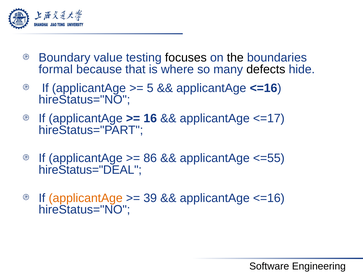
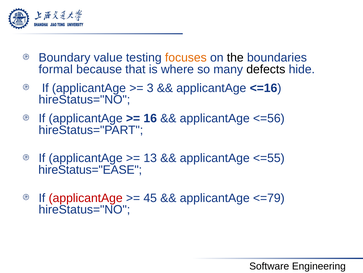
focuses colour: black -> orange
5: 5 -> 3
<=17: <=17 -> <=56
86: 86 -> 13
hireStatus="DEAL: hireStatus="DEAL -> hireStatus="EASE
applicantAge at (86, 197) colour: orange -> red
39: 39 -> 45
<=16 at (269, 197): <=16 -> <=79
